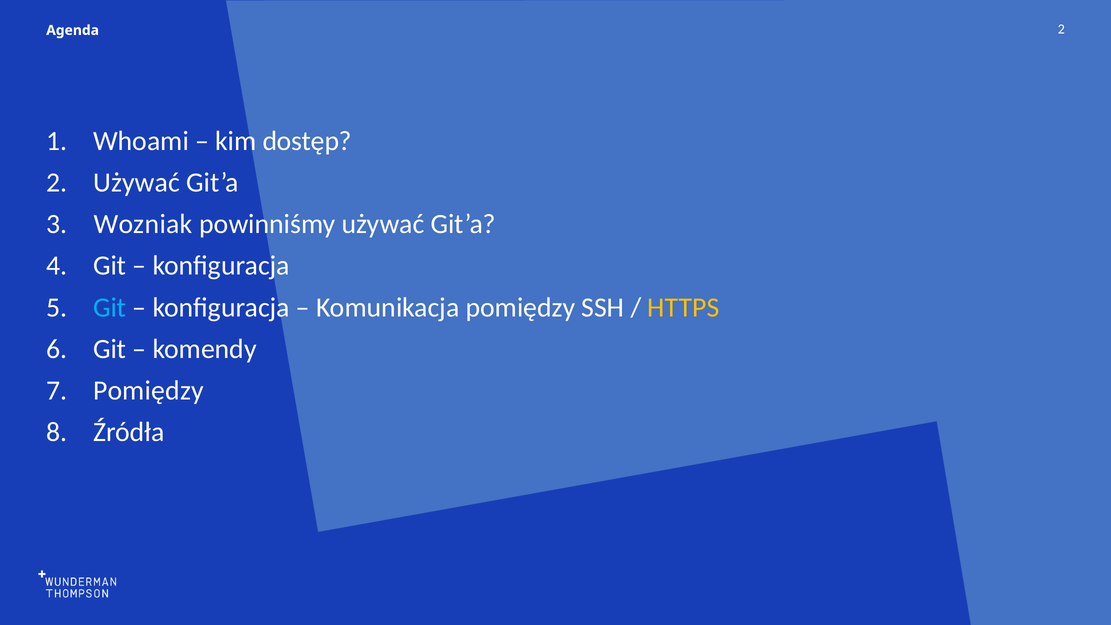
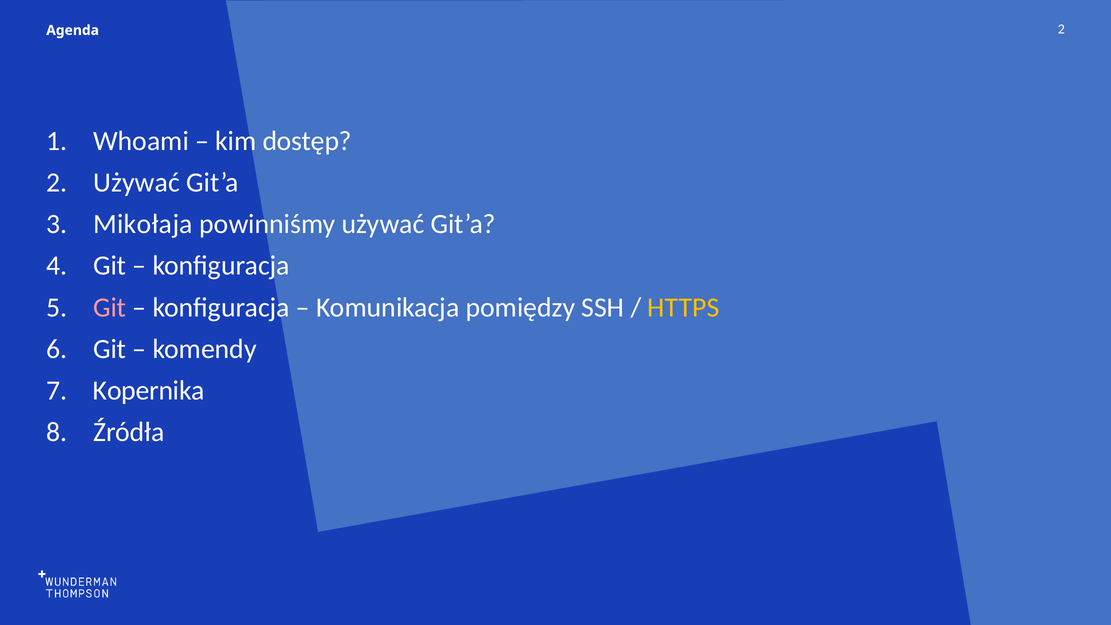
Wozniak: Wozniak -> Mikołaja
Git at (110, 307) colour: light blue -> pink
Pomiędzy at (149, 390): Pomiędzy -> Kopernika
